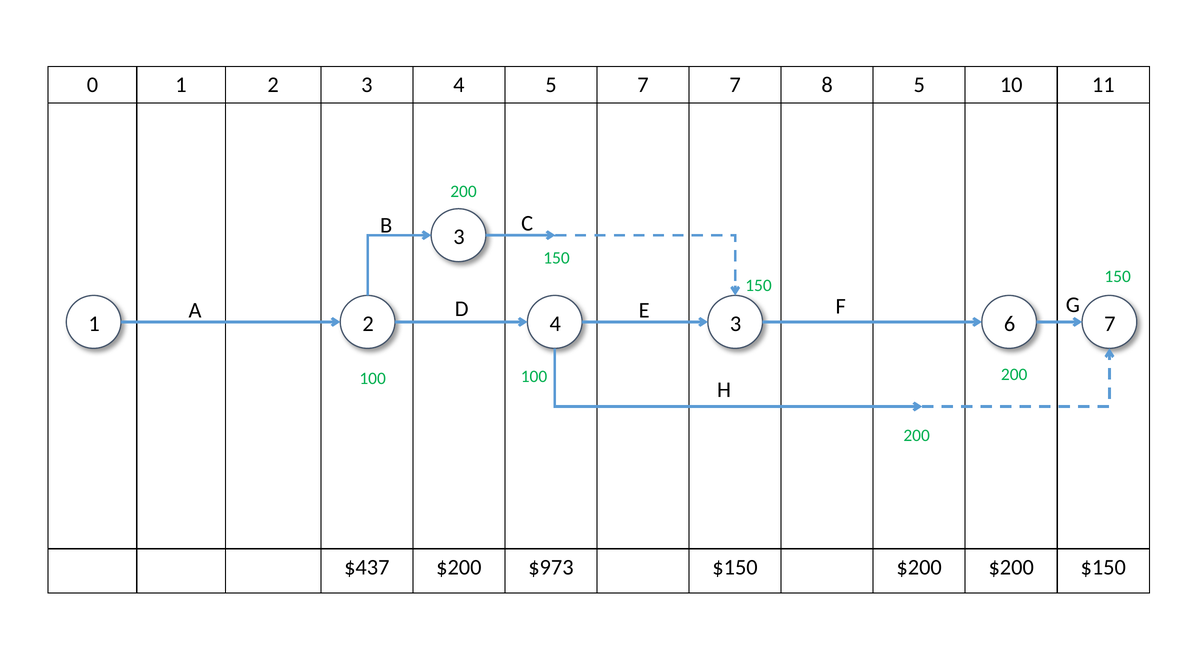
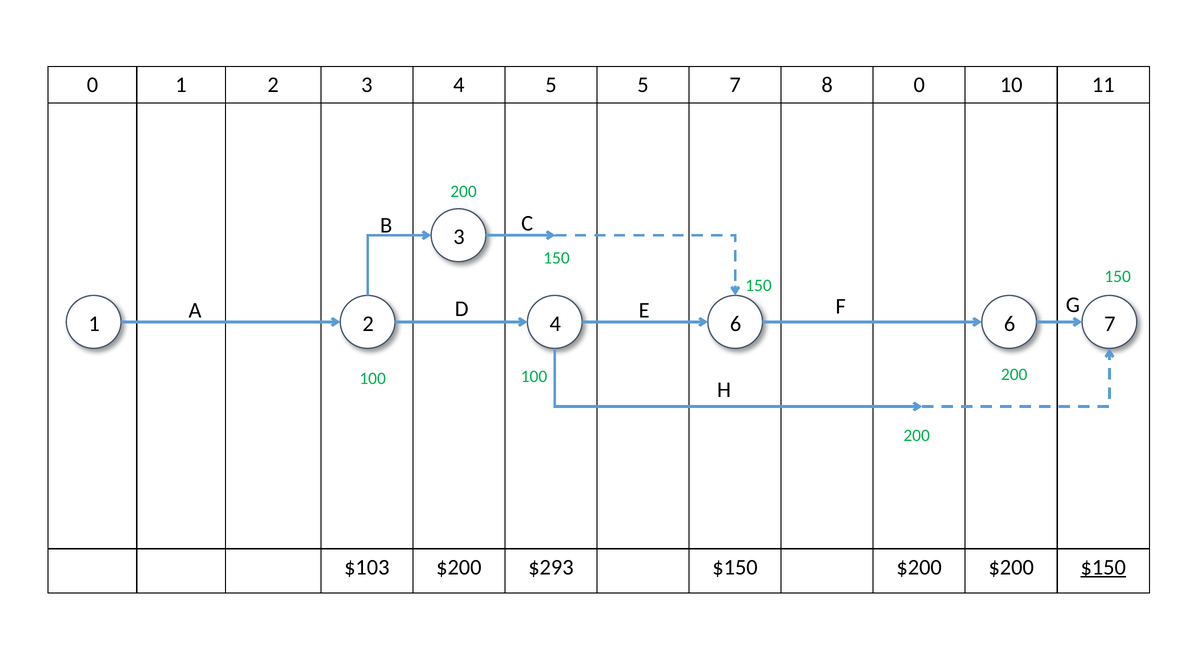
5 7: 7 -> 5
8 5: 5 -> 0
4 3: 3 -> 6
$437: $437 -> $103
$973: $973 -> $293
$150 at (1103, 567) underline: none -> present
